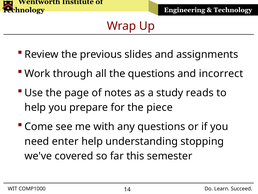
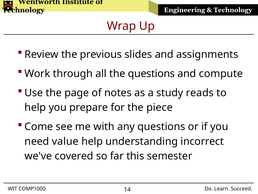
incorrect: incorrect -> compute
enter: enter -> value
stopping: stopping -> incorrect
